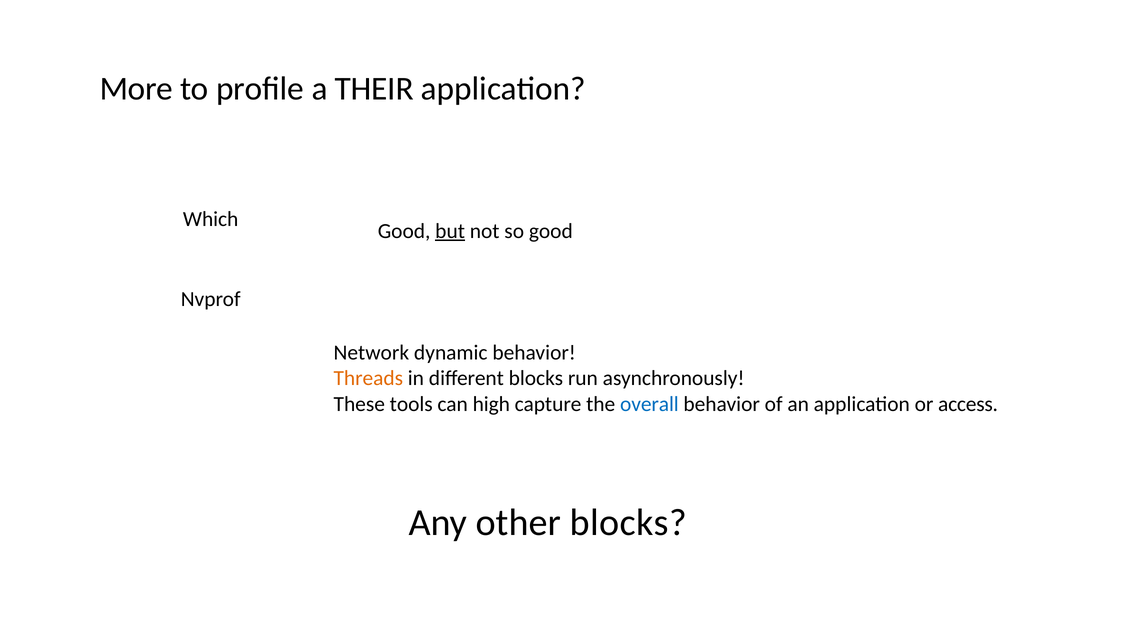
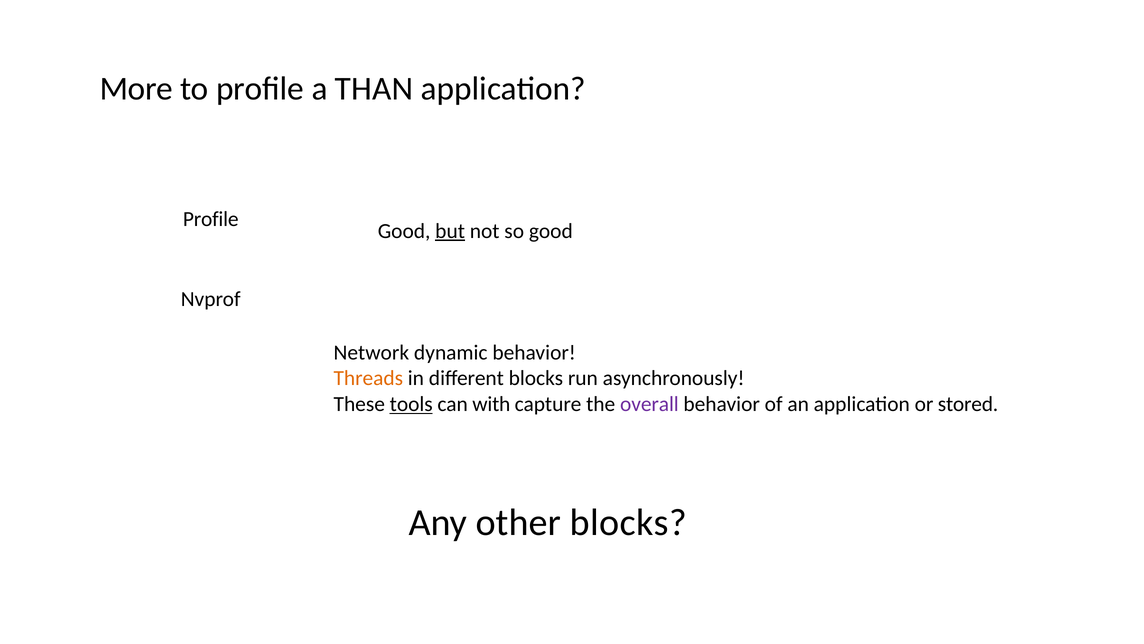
THEIR: THEIR -> THAN
Which at (211, 219): Which -> Profile
tools underline: none -> present
high: high -> with
overall colour: blue -> purple
access: access -> stored
